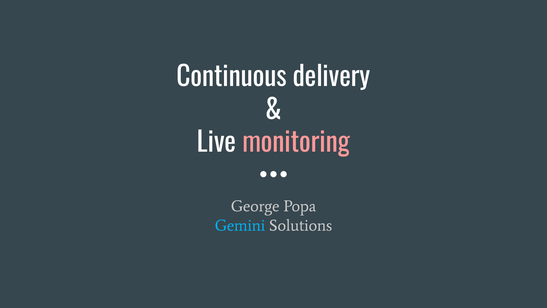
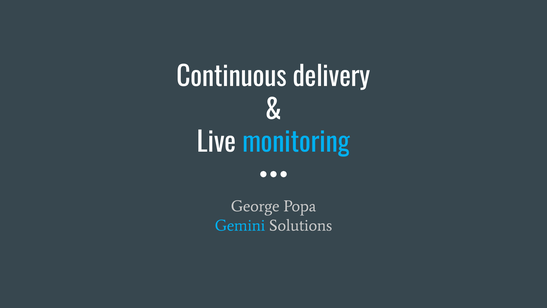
monitoring colour: pink -> light blue
